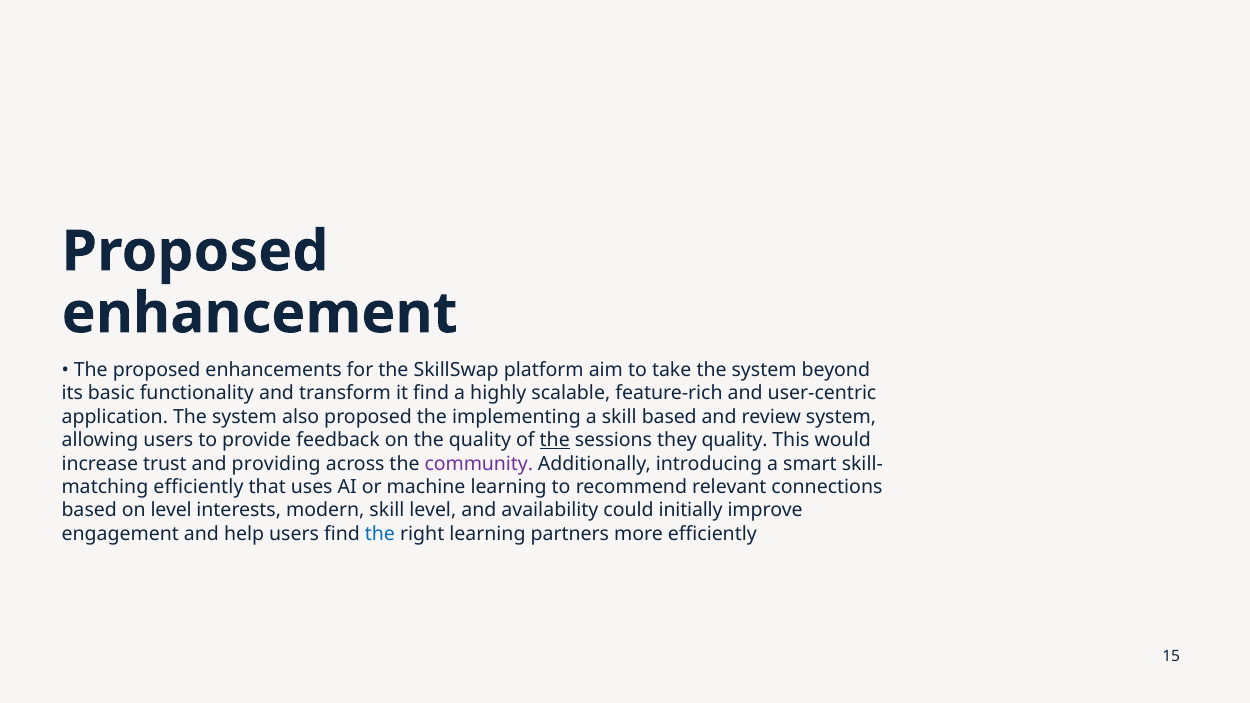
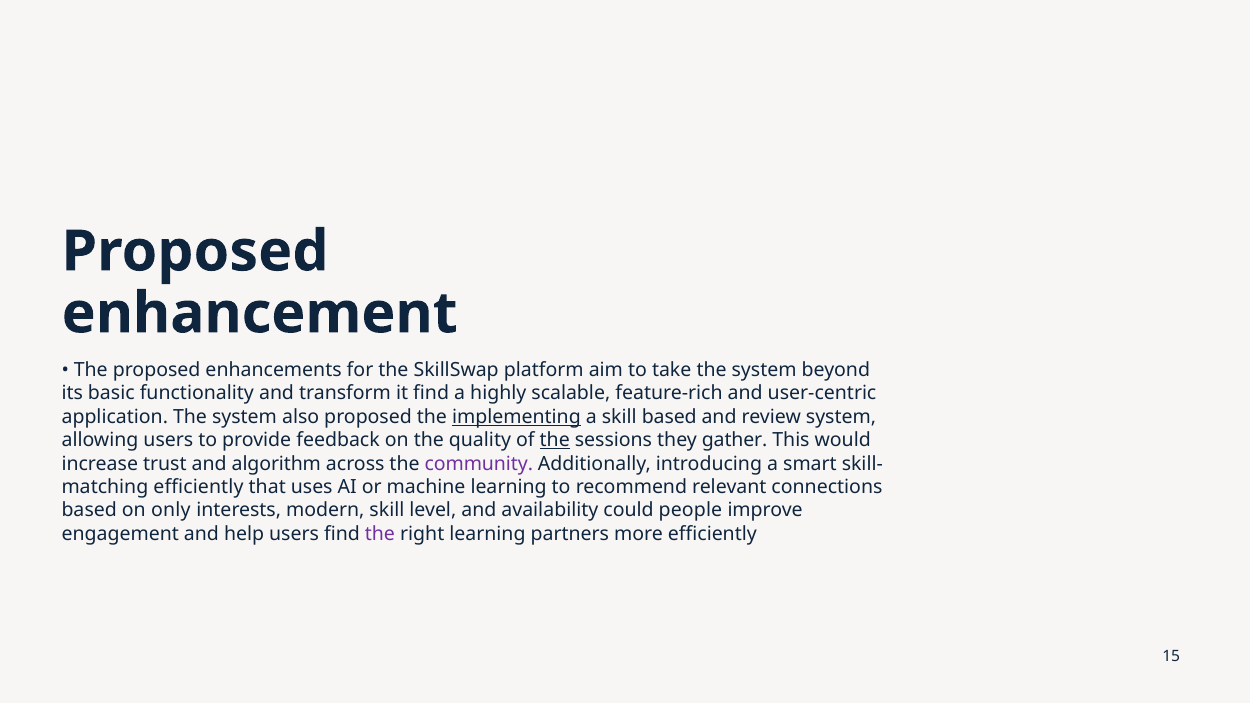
implementing underline: none -> present
they quality: quality -> gather
providing: providing -> algorithm
on level: level -> only
initially: initially -> people
the at (380, 534) colour: blue -> purple
